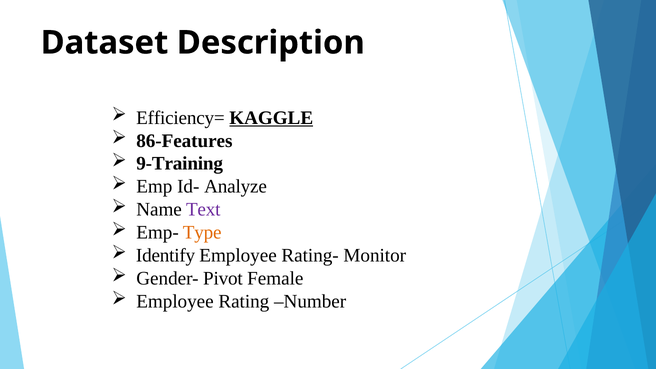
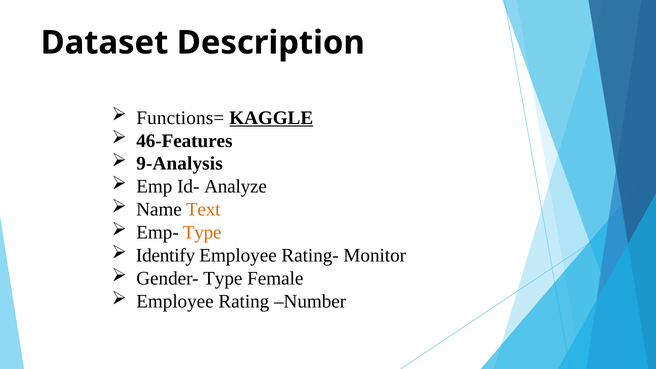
Efficiency=: Efficiency= -> Functions=
86-Features: 86-Features -> 46-Features
9-Training: 9-Training -> 9-Analysis
Text colour: purple -> orange
Gender- Pivot: Pivot -> Type
